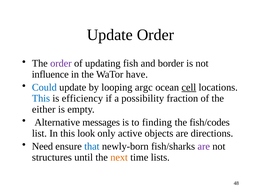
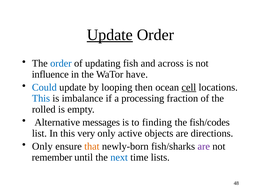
Update at (110, 35) underline: none -> present
order at (61, 63) colour: purple -> blue
border: border -> across
argc: argc -> then
efficiency: efficiency -> imbalance
possibility: possibility -> processing
either: either -> rolled
look: look -> very
Need at (42, 146): Need -> Only
that colour: blue -> orange
structures: structures -> remember
next colour: orange -> blue
